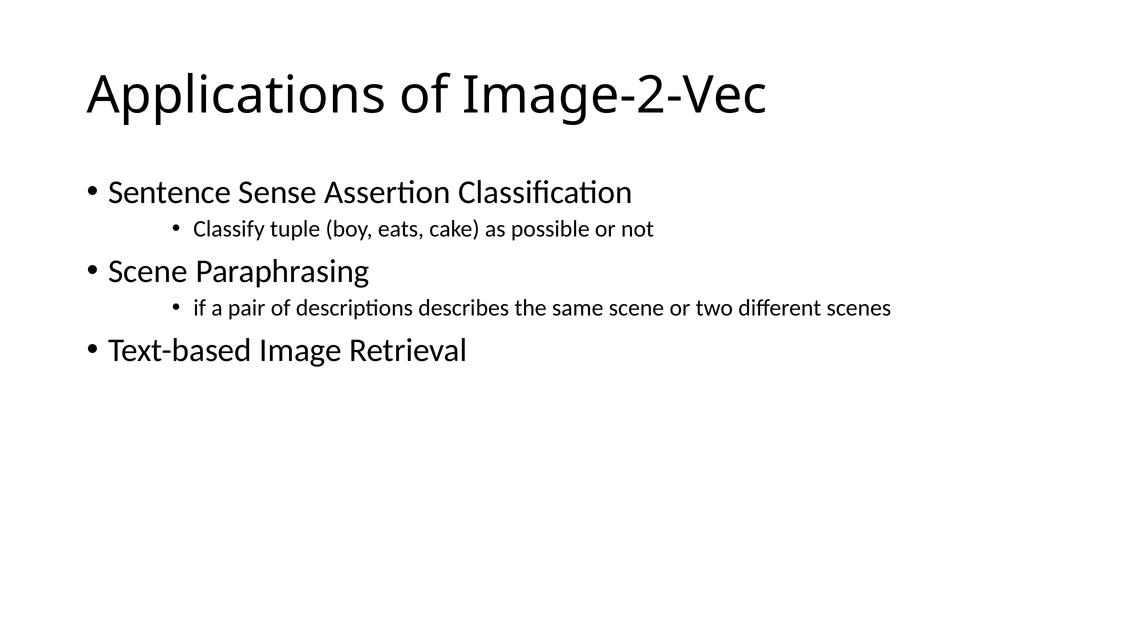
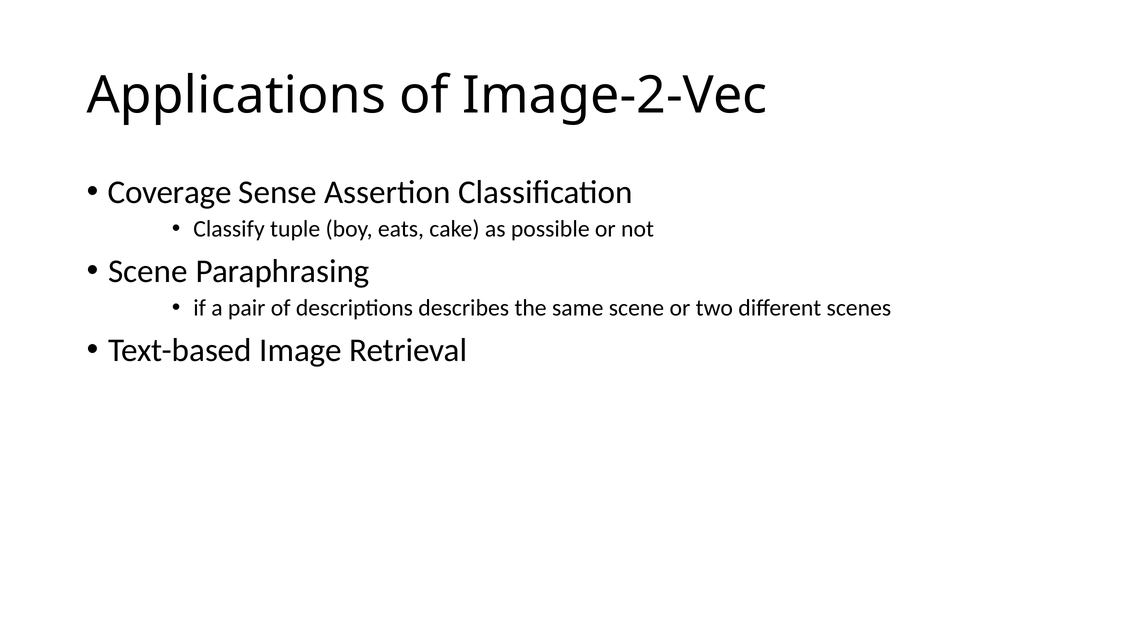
Sentence: Sentence -> Coverage
